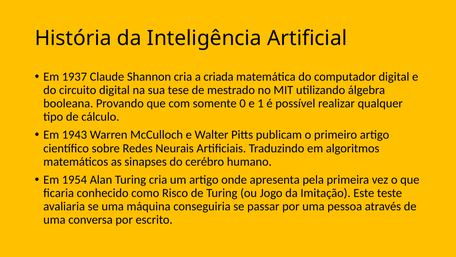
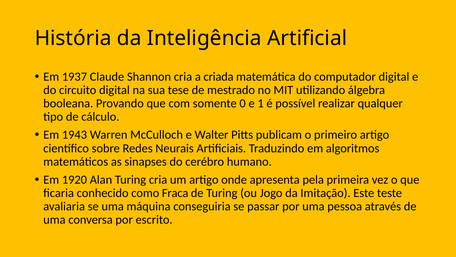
1954: 1954 -> 1920
Risco: Risco -> Fraca
